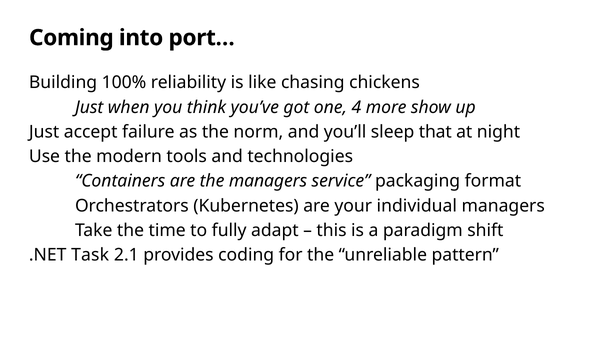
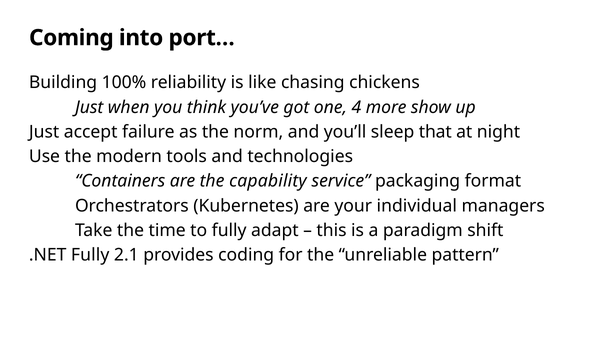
the managers: managers -> capability
.NET Task: Task -> Fully
